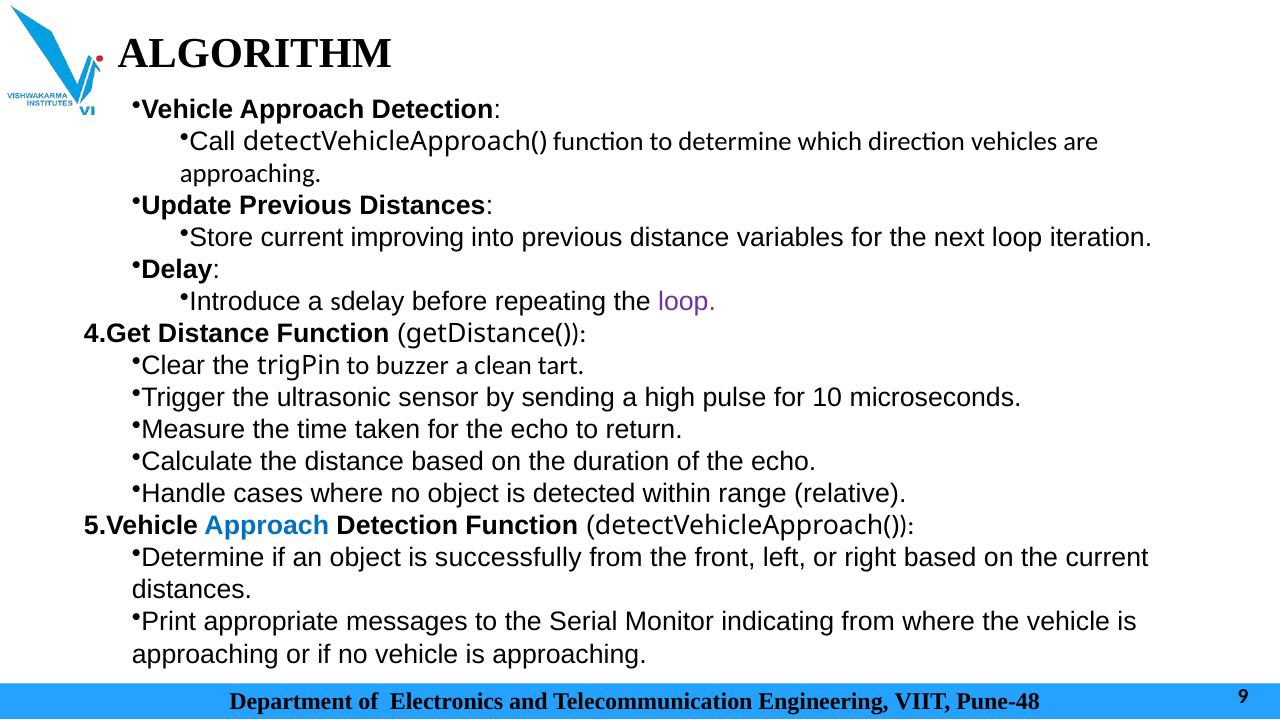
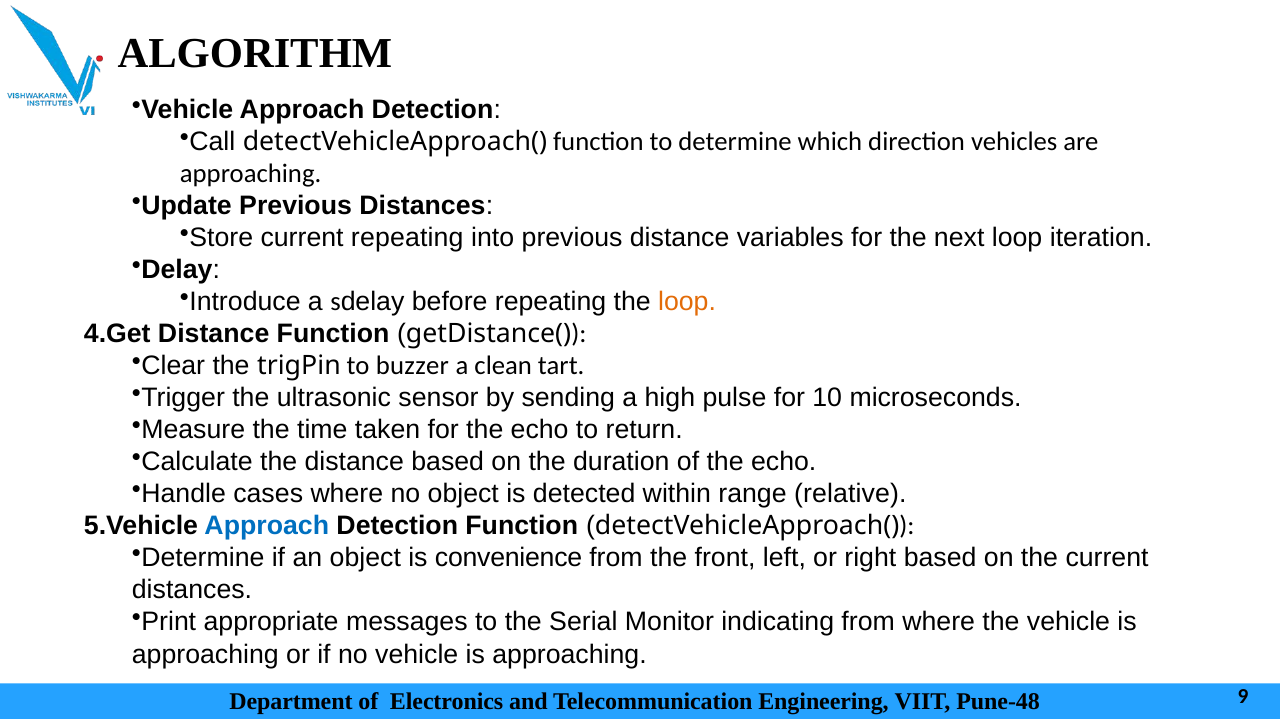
current improving: improving -> repeating
loop at (687, 302) colour: purple -> orange
successfully: successfully -> convenience
